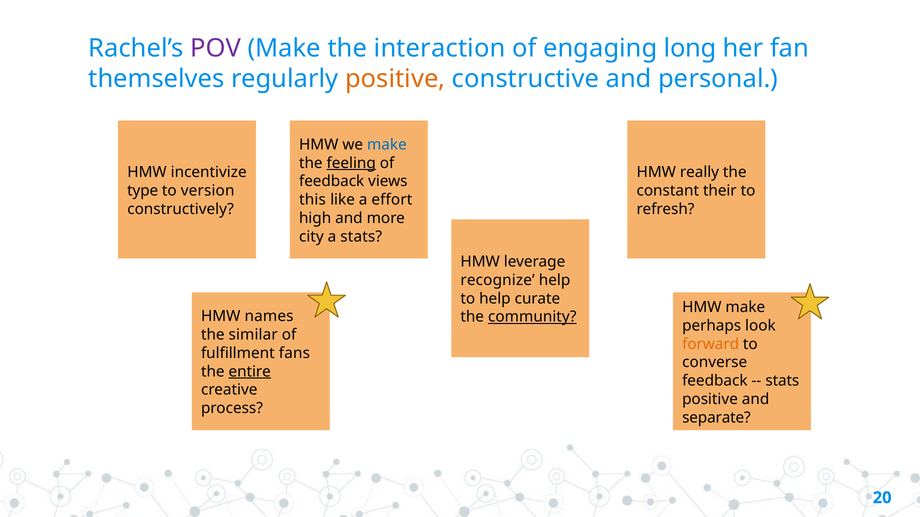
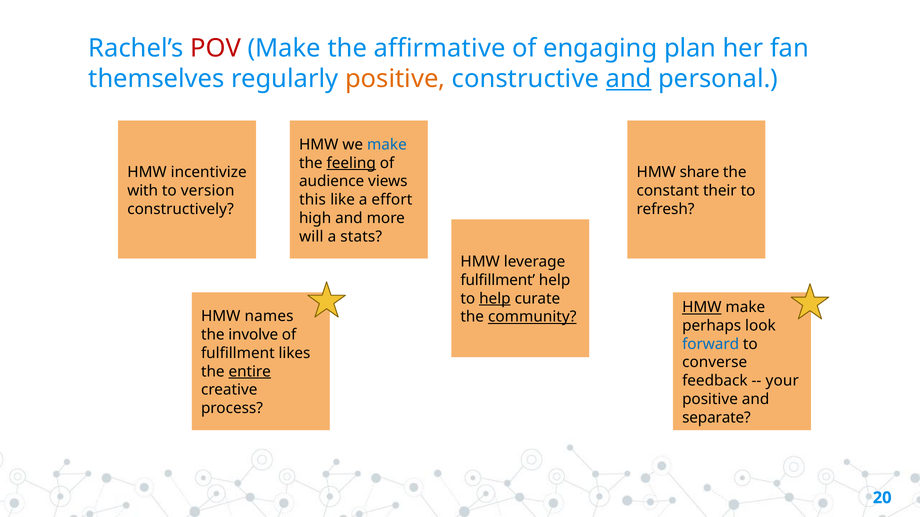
POV colour: purple -> red
interaction: interaction -> affirmative
long: long -> plan
and at (629, 79) underline: none -> present
really: really -> share
feedback at (332, 182): feedback -> audience
type: type -> with
city: city -> will
recognize at (498, 280): recognize -> fulfillment
help at (495, 299) underline: none -> present
HMW at (702, 308) underline: none -> present
similar: similar -> involve
forward colour: orange -> blue
fans: fans -> likes
stats at (782, 381): stats -> your
